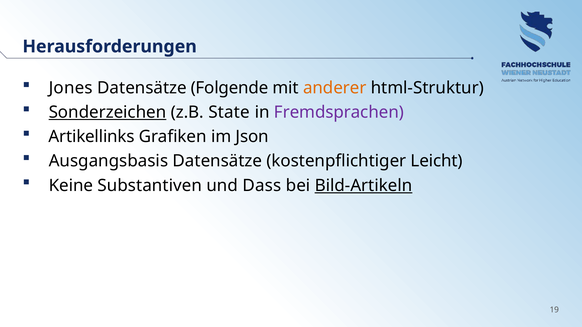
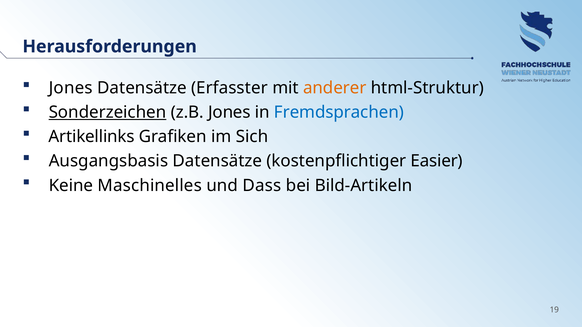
Folgende: Folgende -> Erfasster
z.B State: State -> Jones
Fremdsprachen colour: purple -> blue
Json: Json -> Sich
Leicht: Leicht -> Easier
Substantiven: Substantiven -> Maschinelles
Bild-Artikeln underline: present -> none
